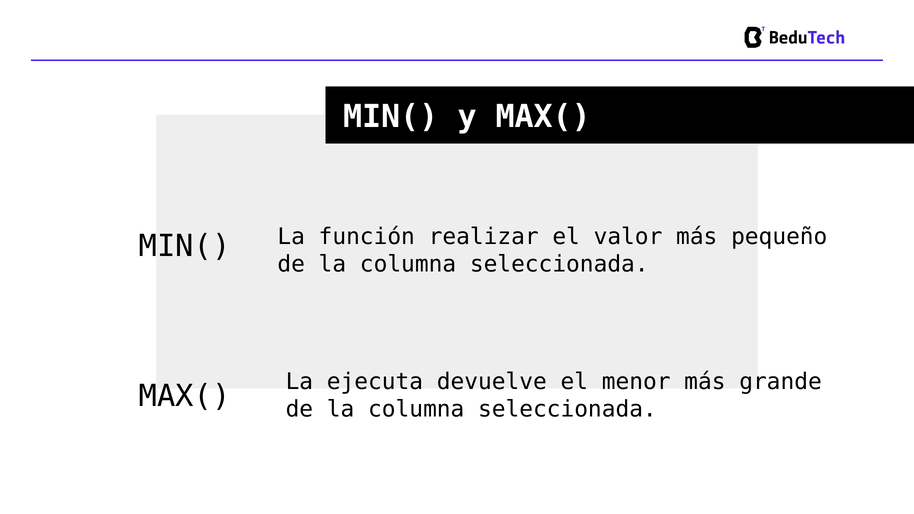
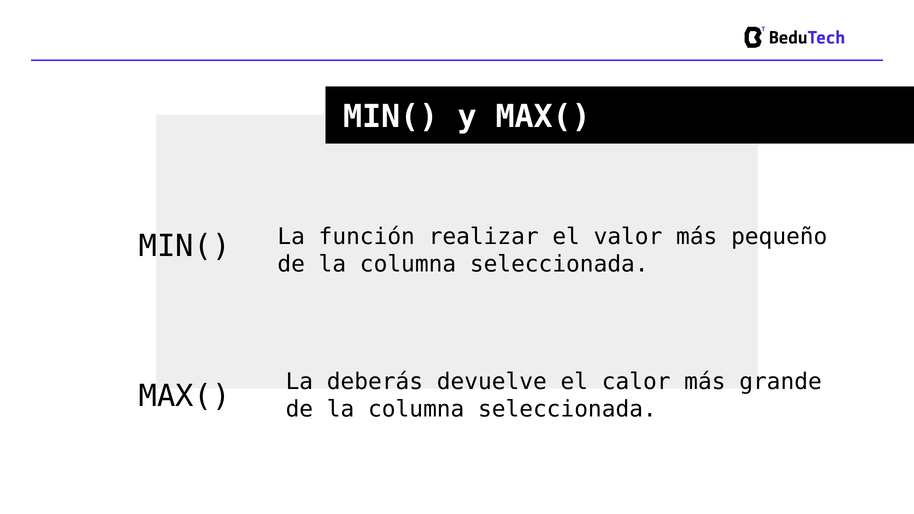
ejecuta: ejecuta -> deberás
menor: menor -> calor
